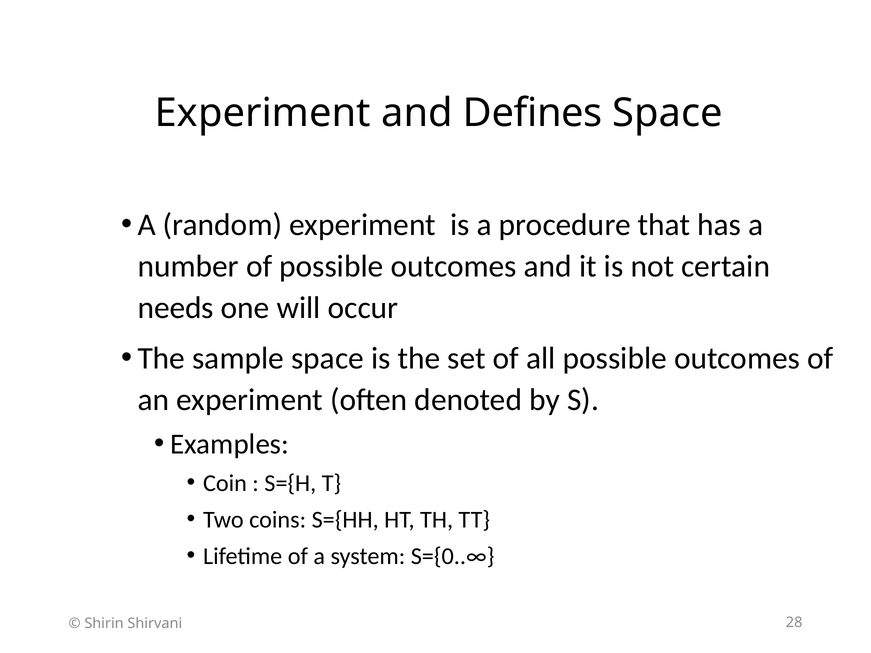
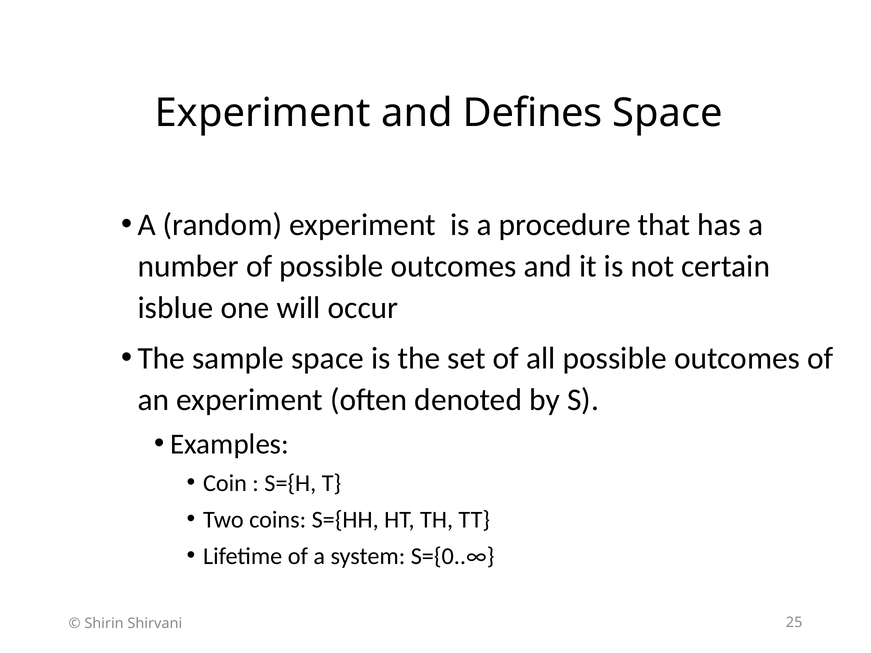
needs: needs -> isblue
28: 28 -> 25
